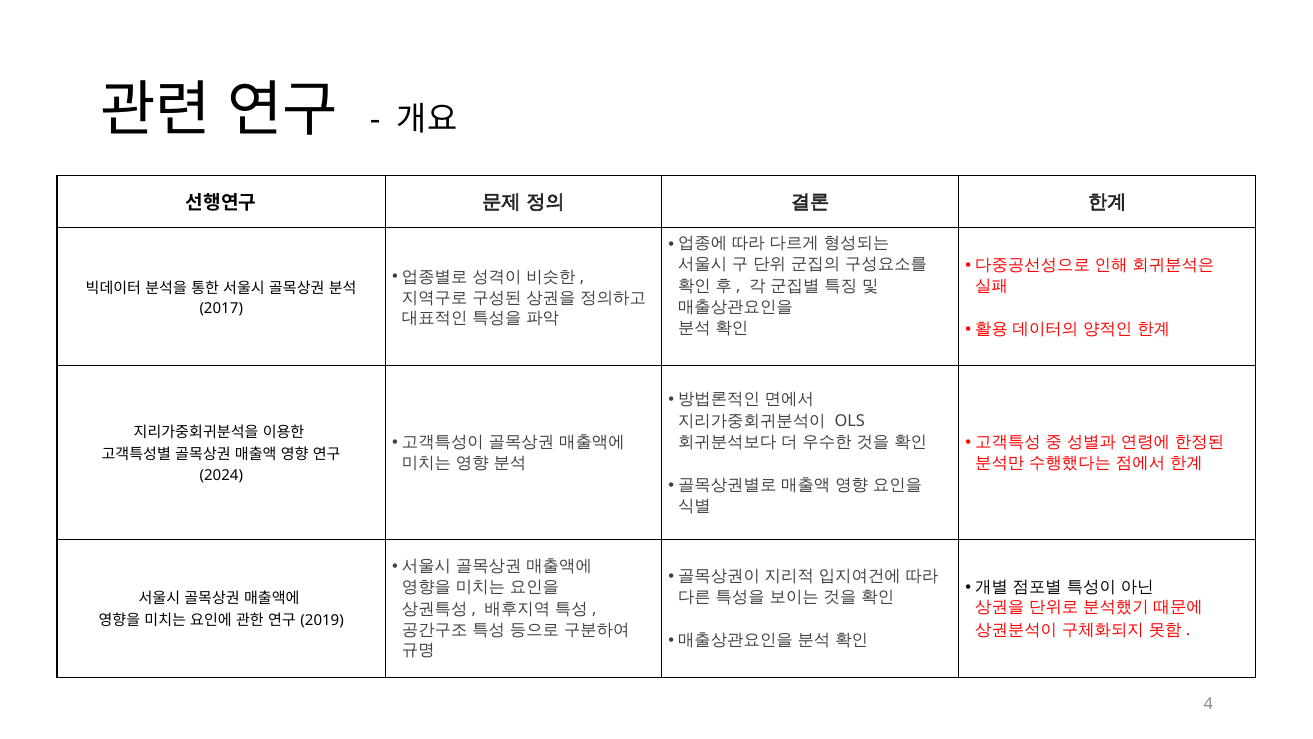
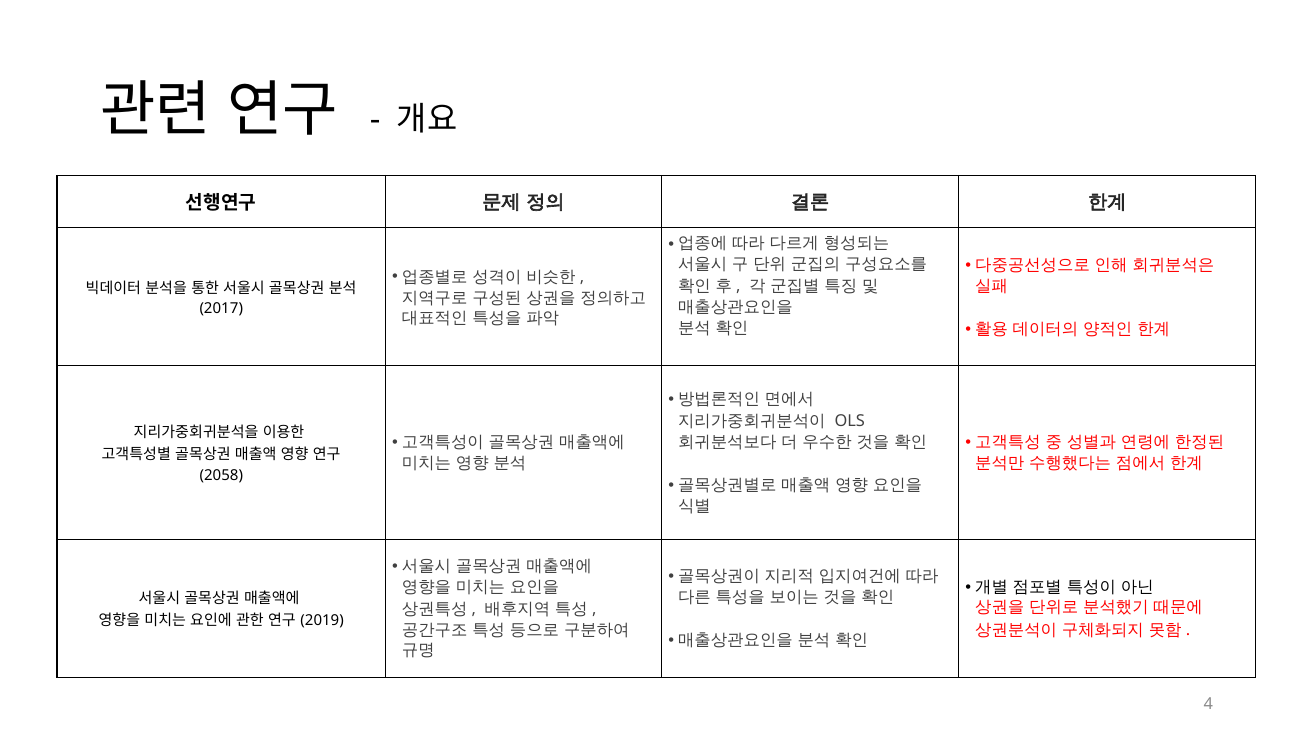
2024: 2024 -> 2058
